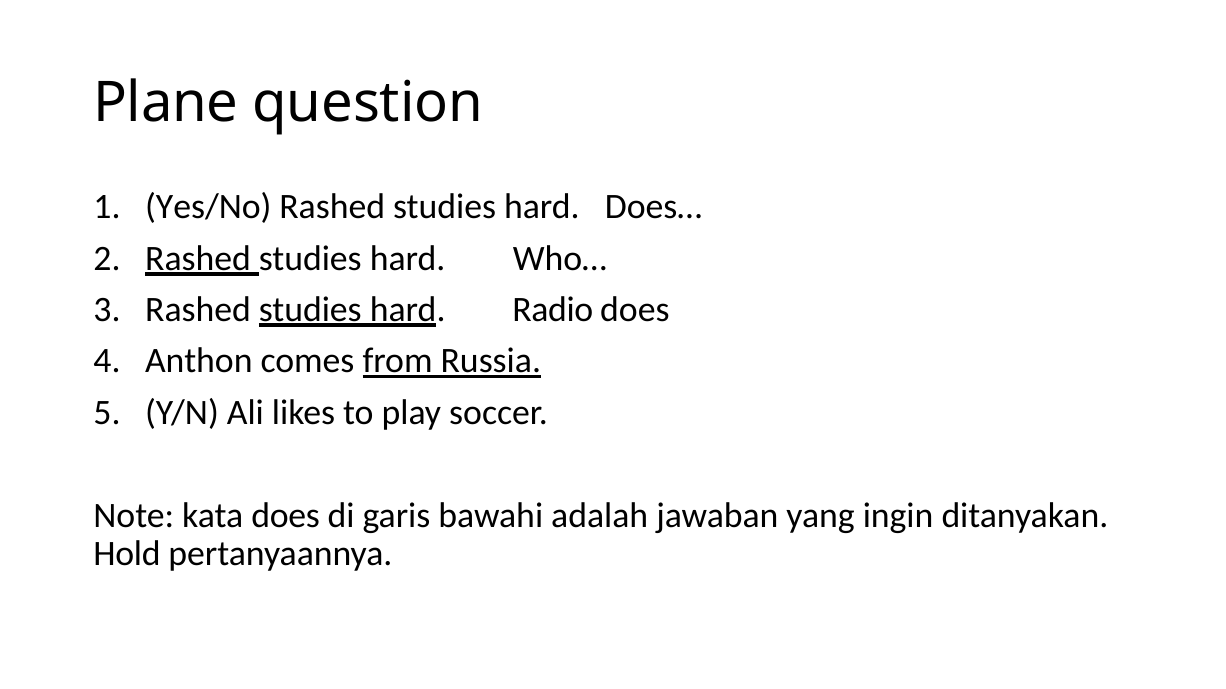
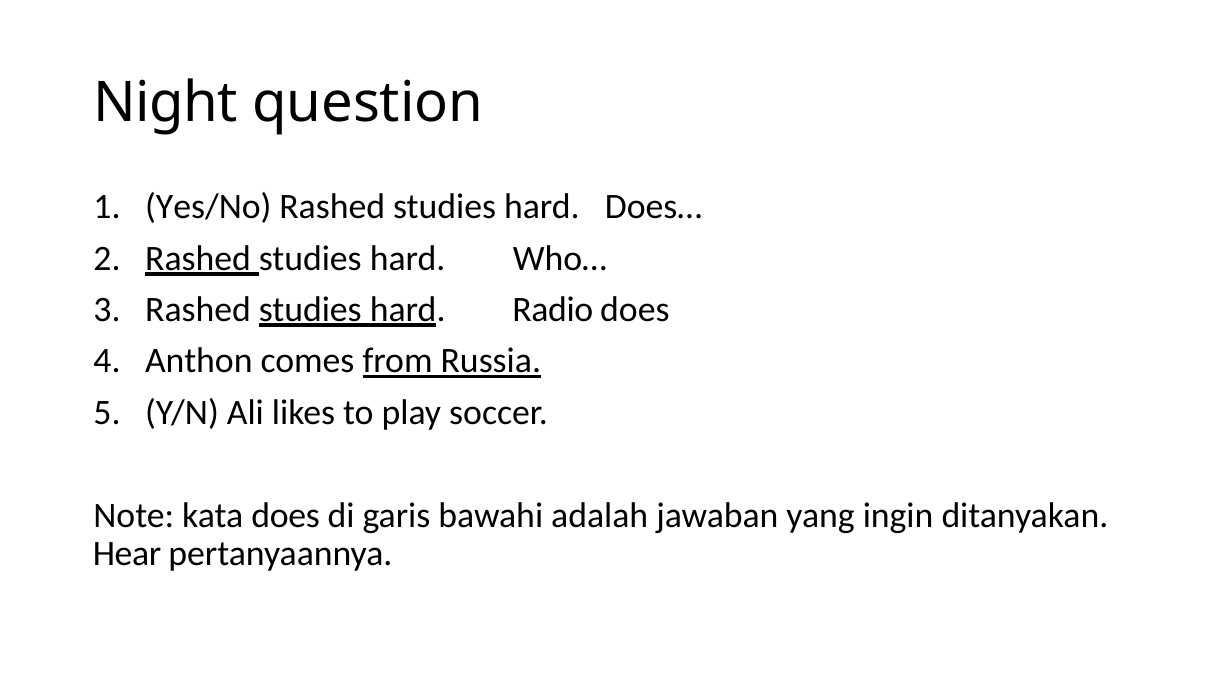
Plane: Plane -> Night
Hold: Hold -> Hear
